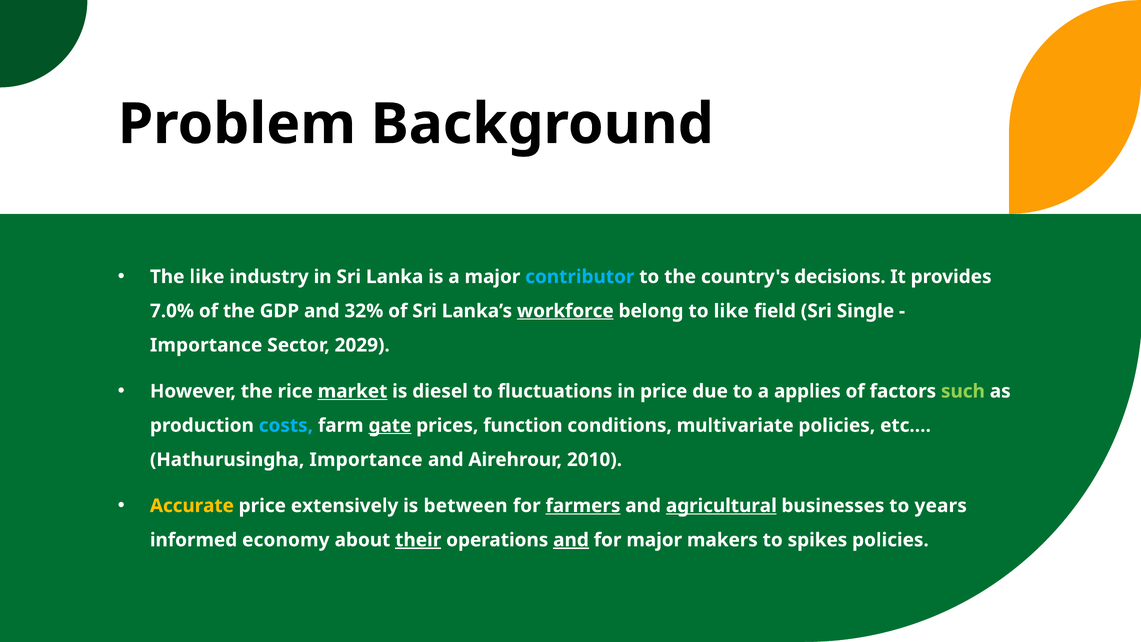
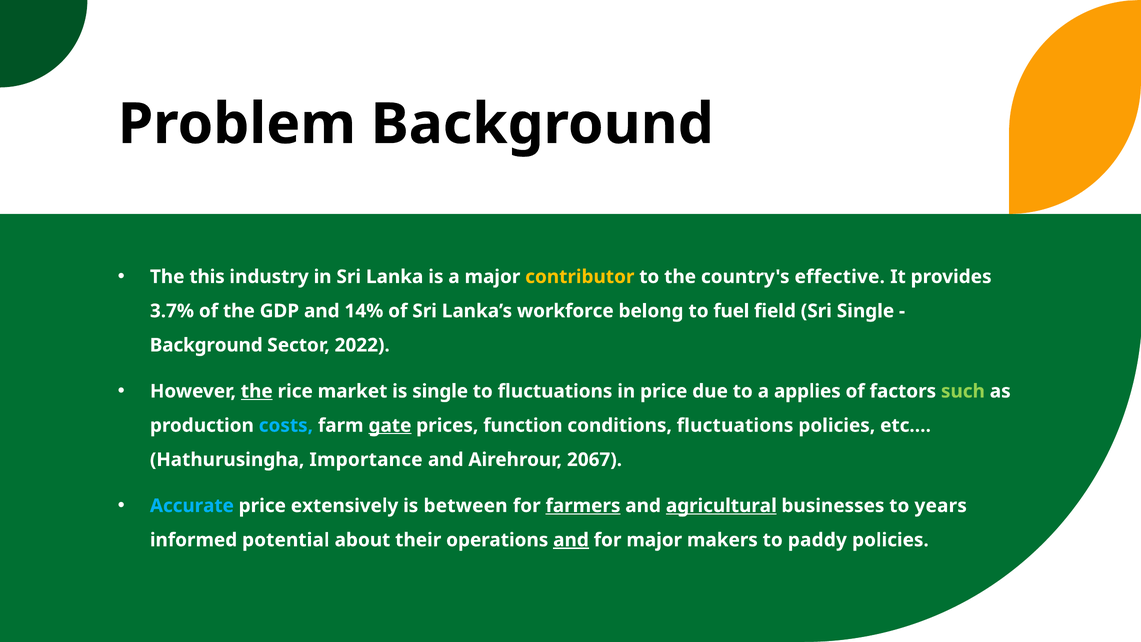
The like: like -> this
contributor colour: light blue -> yellow
decisions: decisions -> effective
7.0%: 7.0% -> 3.7%
32%: 32% -> 14%
workforce underline: present -> none
to like: like -> fuel
Importance at (206, 345): Importance -> Background
2029: 2029 -> 2022
the at (257, 391) underline: none -> present
market underline: present -> none
is diesel: diesel -> single
conditions multivariate: multivariate -> fluctuations
2010: 2010 -> 2067
Accurate colour: yellow -> light blue
economy: economy -> potential
their underline: present -> none
spikes: spikes -> paddy
